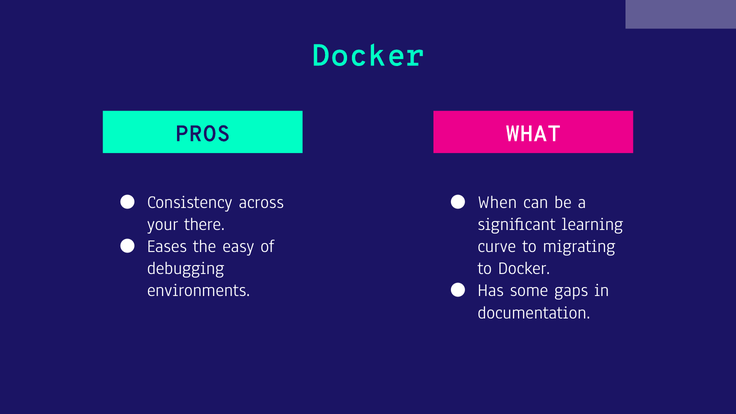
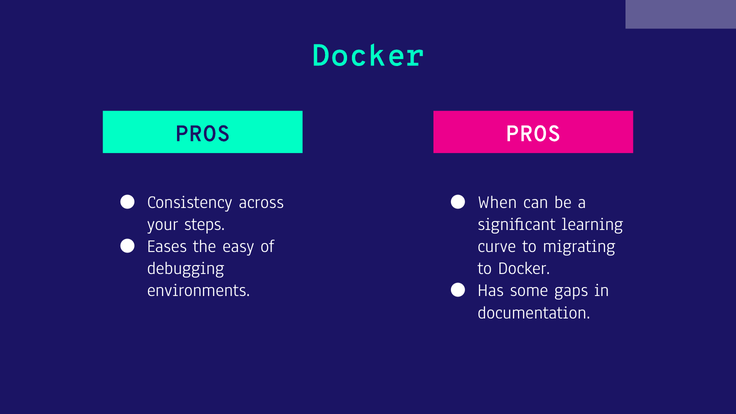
WHAT at (533, 134): WHAT -> PROS
there: there -> steps
